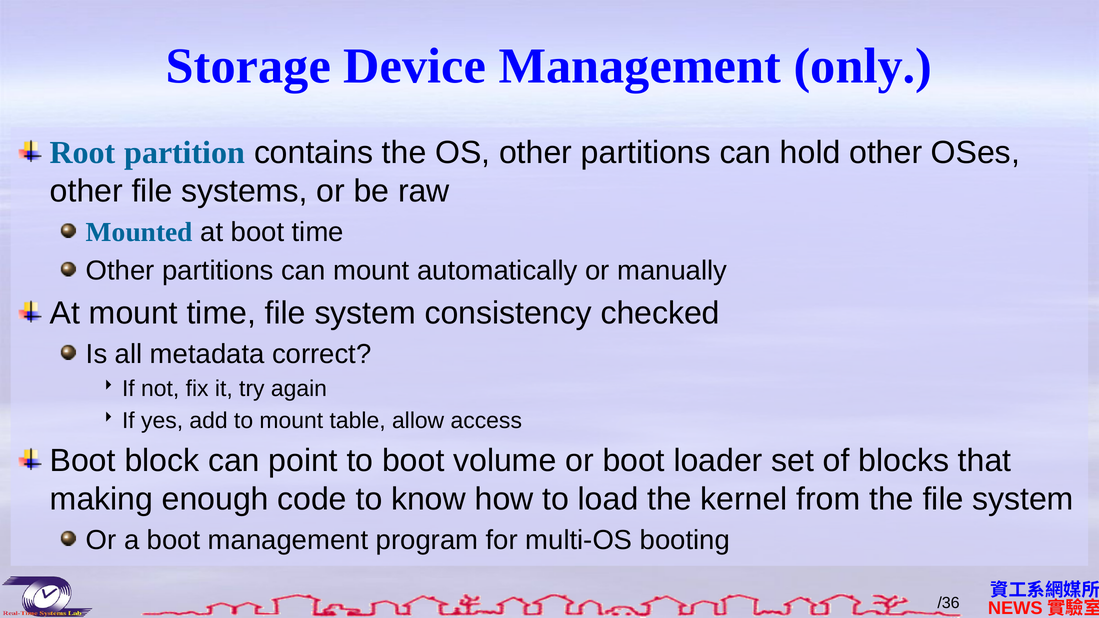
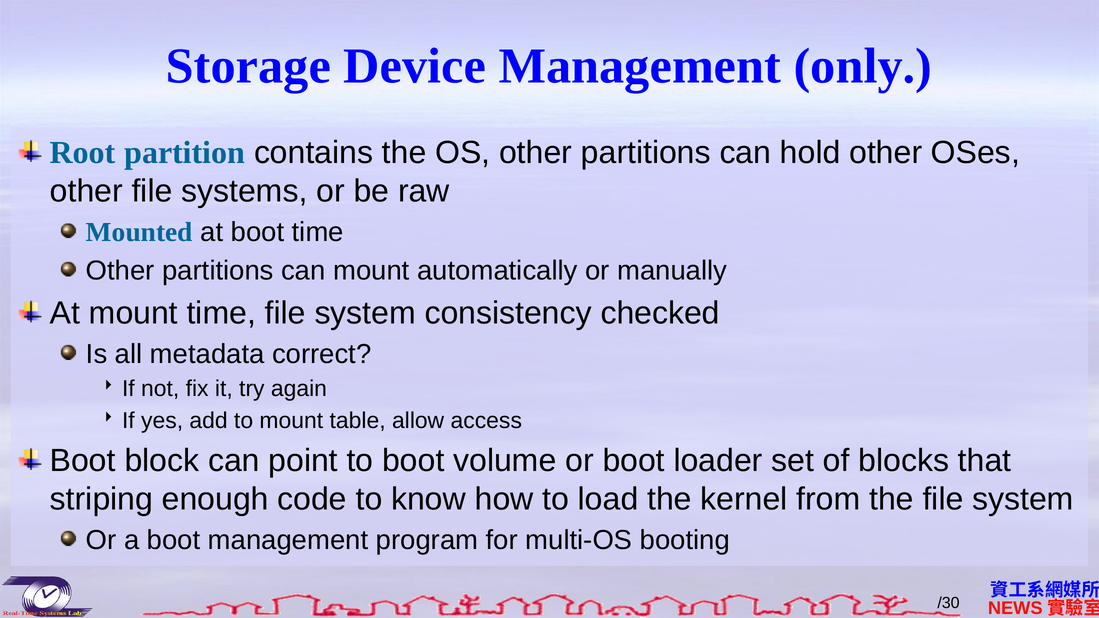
making: making -> striping
/36: /36 -> /30
